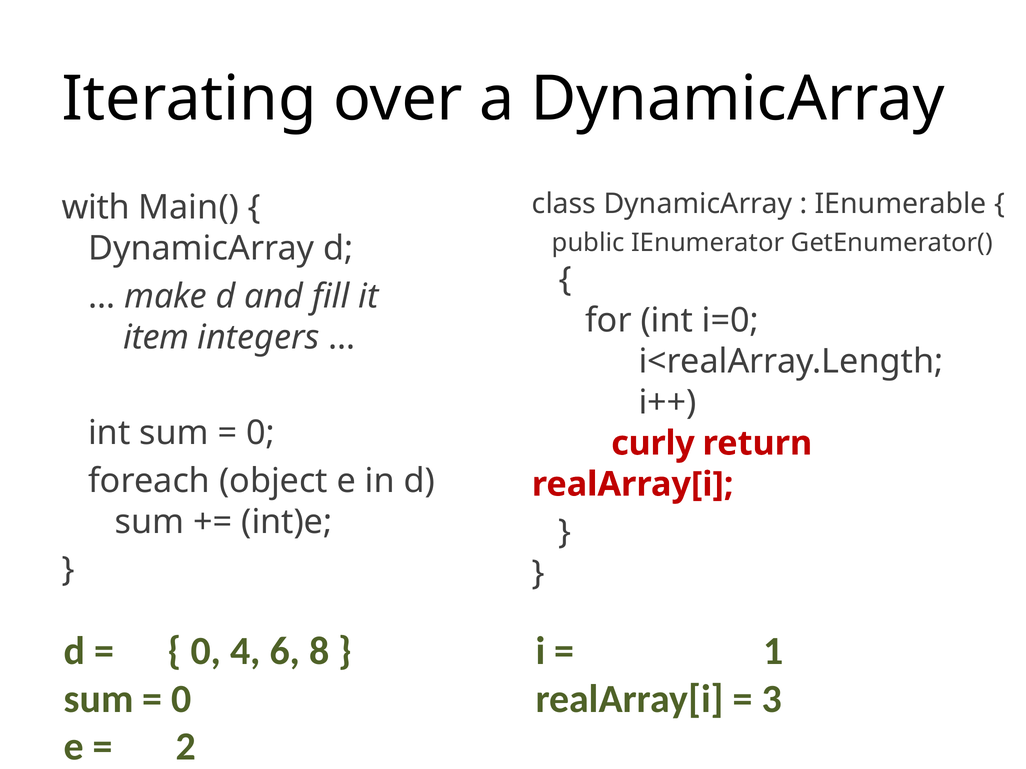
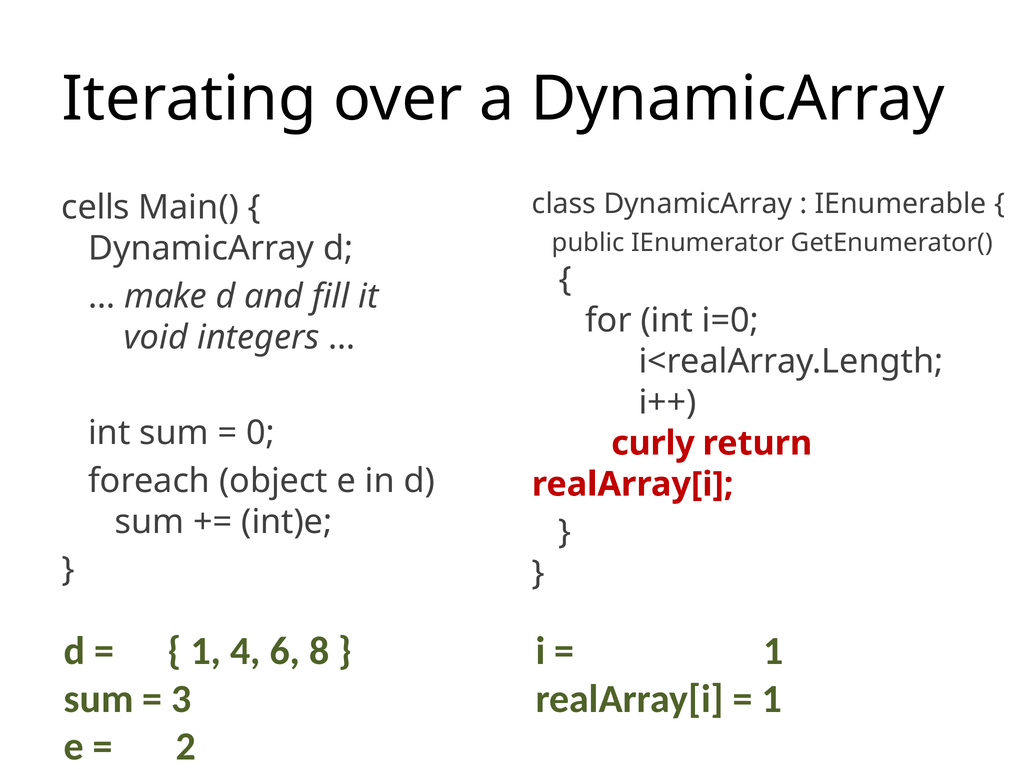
with: with -> cells
item: item -> void
0 at (206, 651): 0 -> 1
0 at (181, 699): 0 -> 3
3 at (772, 699): 3 -> 1
